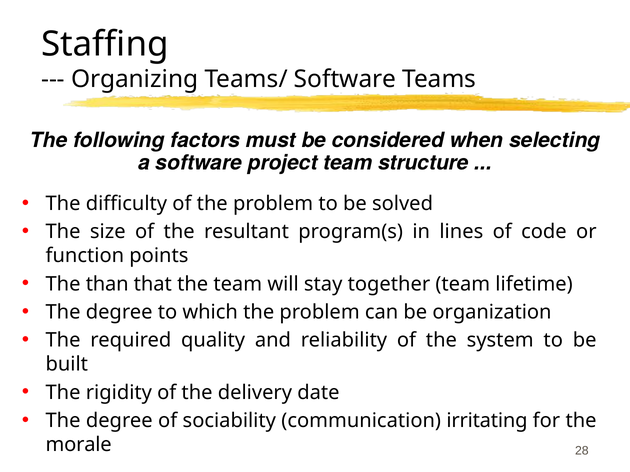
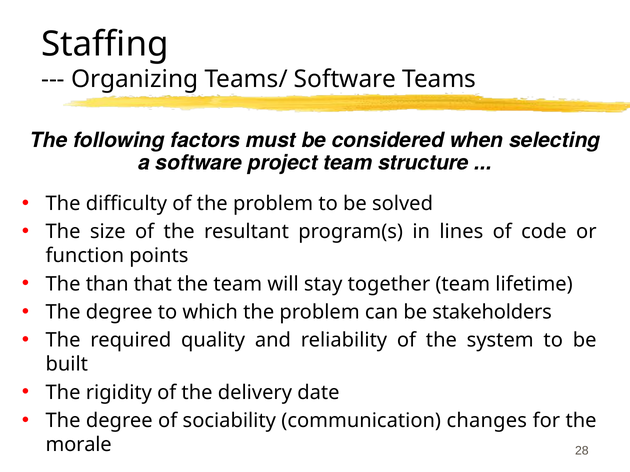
organization: organization -> stakeholders
irritating: irritating -> changes
